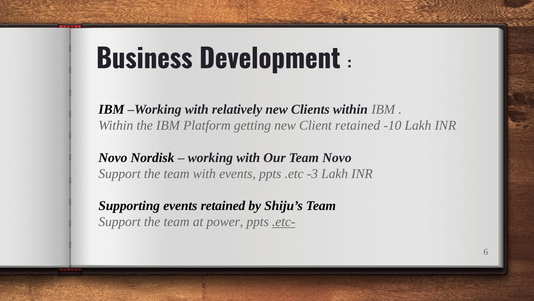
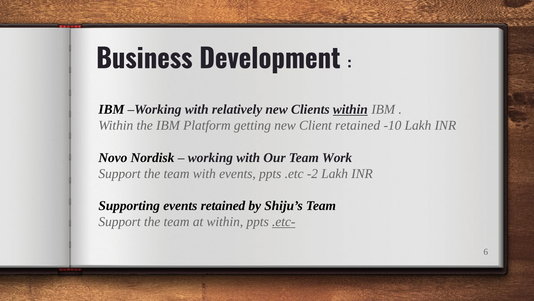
within at (350, 109) underline: none -> present
Team Novo: Novo -> Work
-3: -3 -> -2
at power: power -> within
